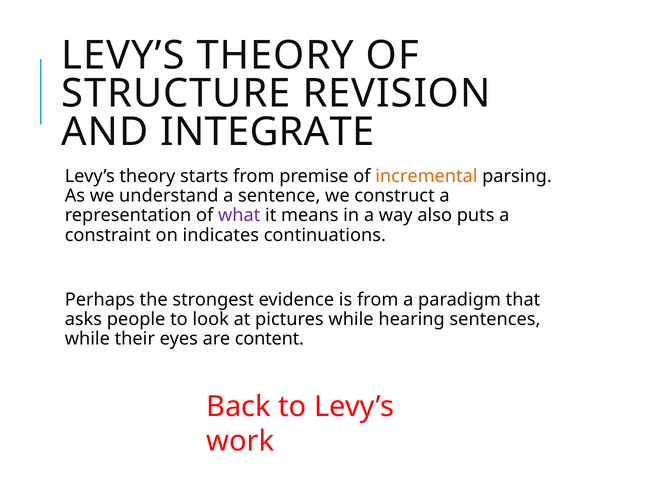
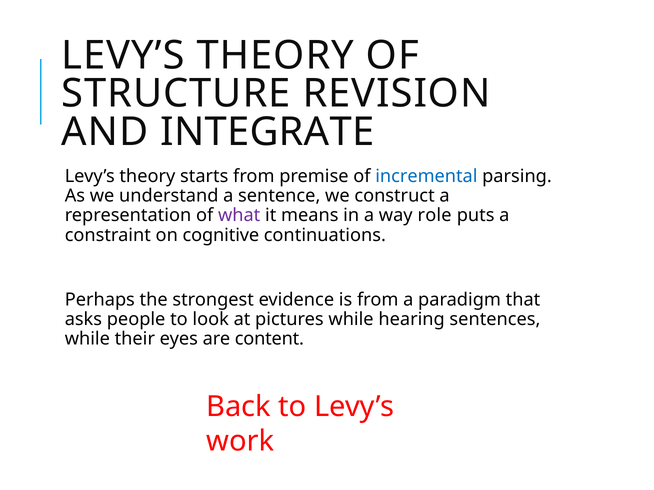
incremental colour: orange -> blue
also: also -> role
indicates: indicates -> cognitive
